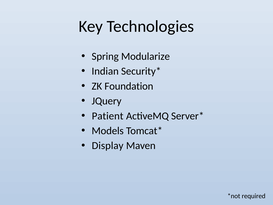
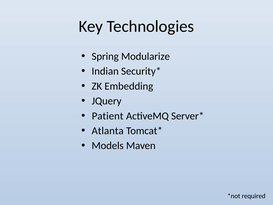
Foundation: Foundation -> Embedding
Models: Models -> Atlanta
Display: Display -> Models
